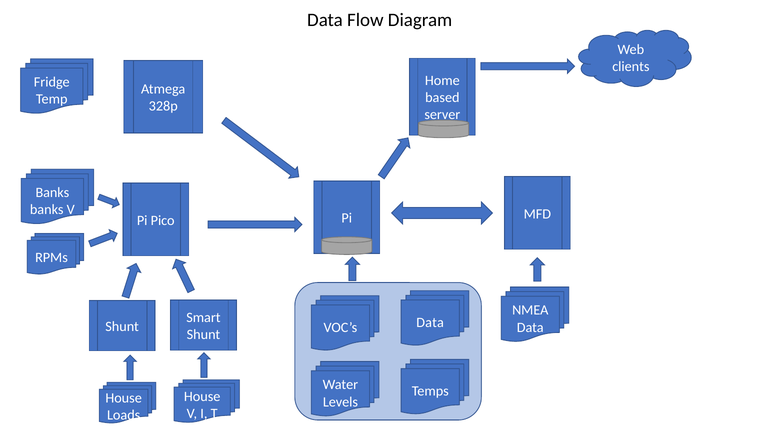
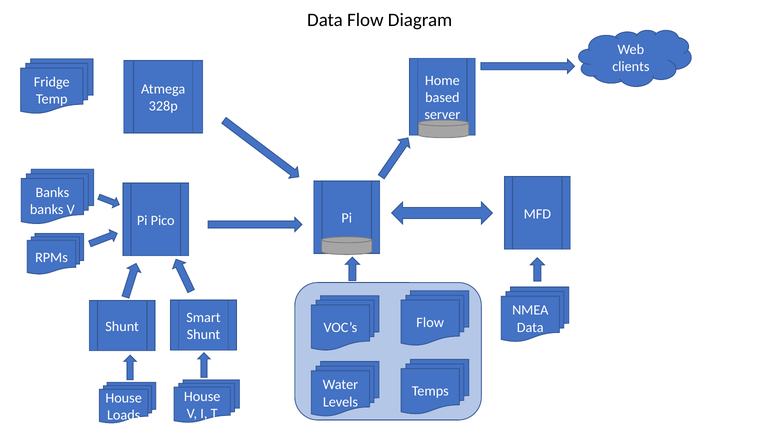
Data at (430, 323): Data -> Flow
